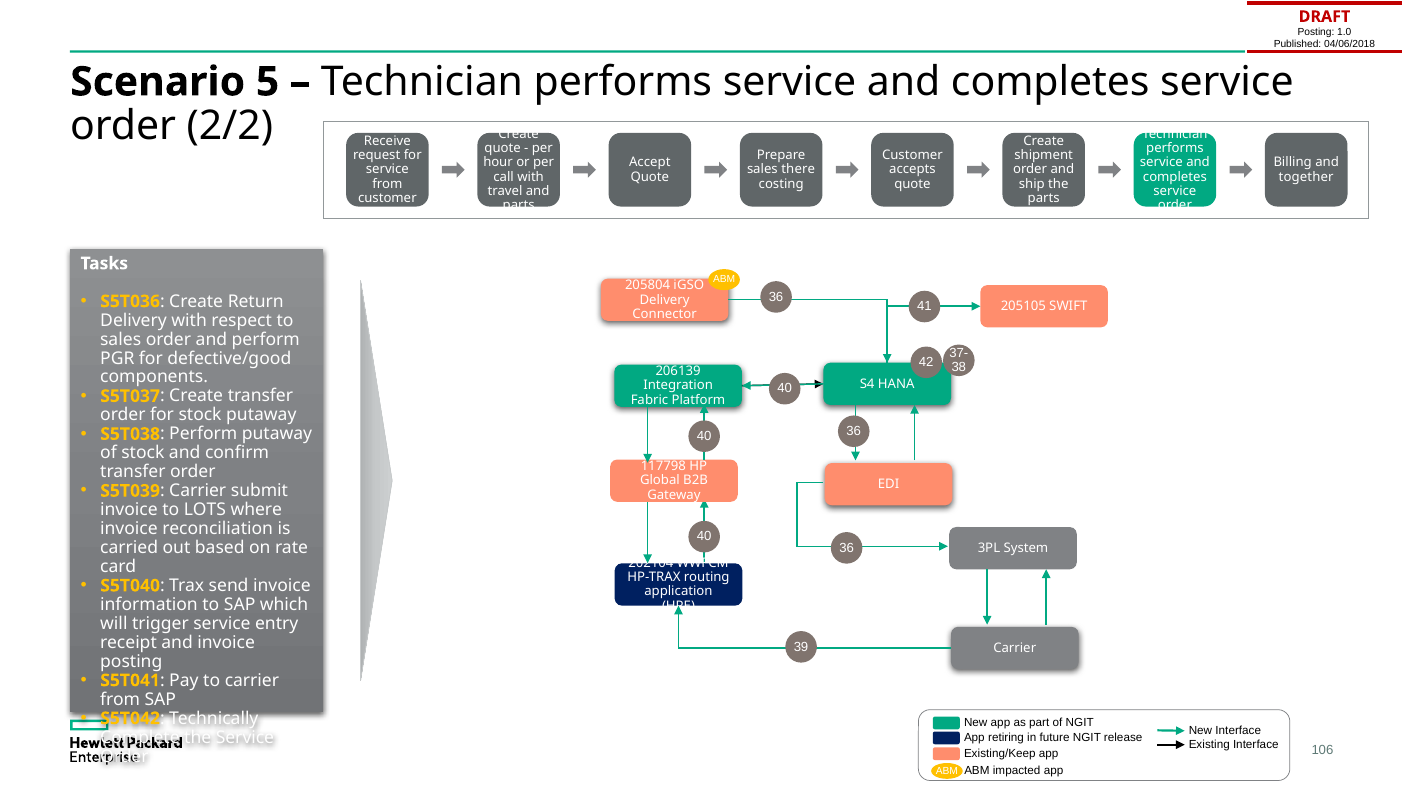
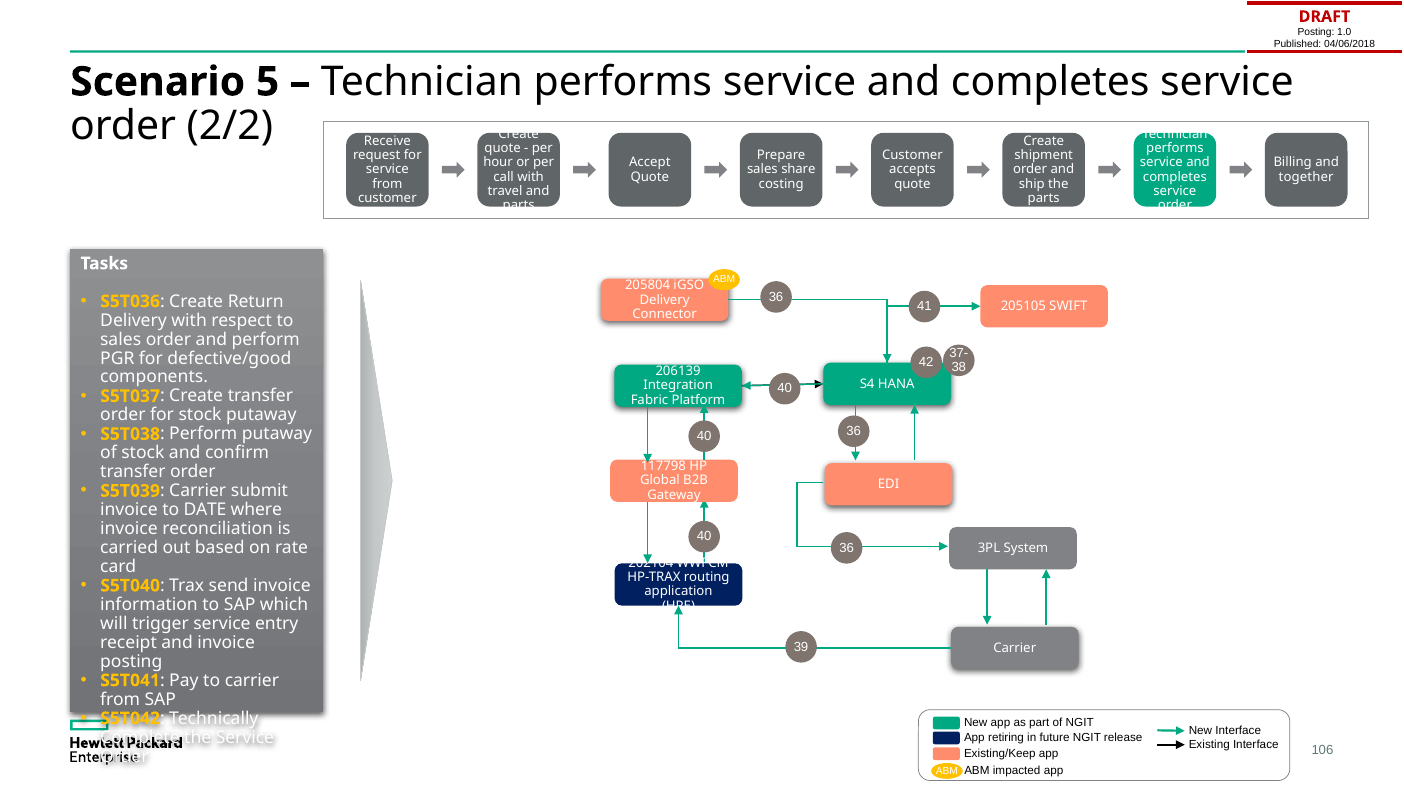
there: there -> share
LOTS: LOTS -> DATE
